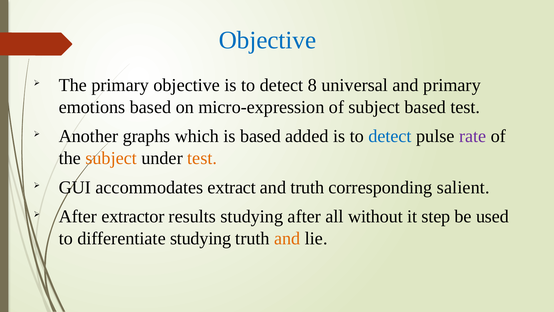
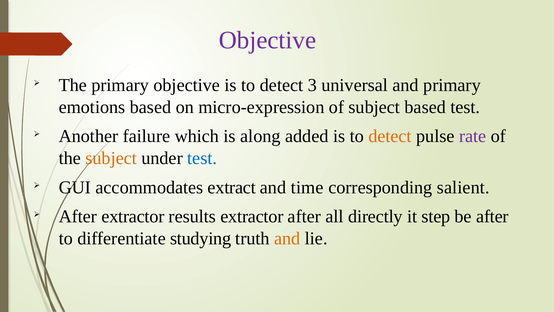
Objective at (267, 40) colour: blue -> purple
8: 8 -> 3
graphs: graphs -> failure
is based: based -> along
detect at (390, 136) colour: blue -> orange
test at (202, 158) colour: orange -> blue
and truth: truth -> time
results studying: studying -> extractor
without: without -> directly
be used: used -> after
